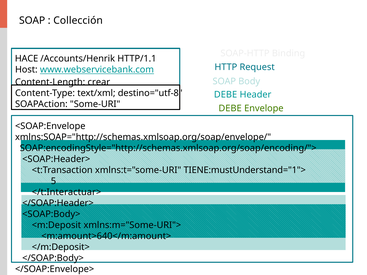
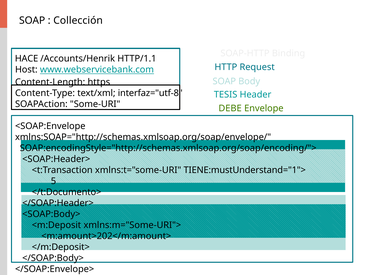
crear: crear -> https
destino="utf-8: destino="utf-8 -> interfaz="utf-8
DEBE at (226, 95): DEBE -> TESIS
</t:Interactuar>: </t:Interactuar> -> </t:Documento>
<m:amount>640</m:amount>: <m:amount>640</m:amount> -> <m:amount>202</m:amount>
